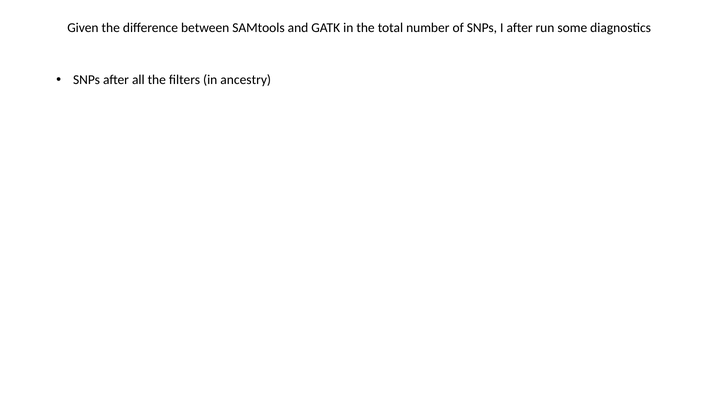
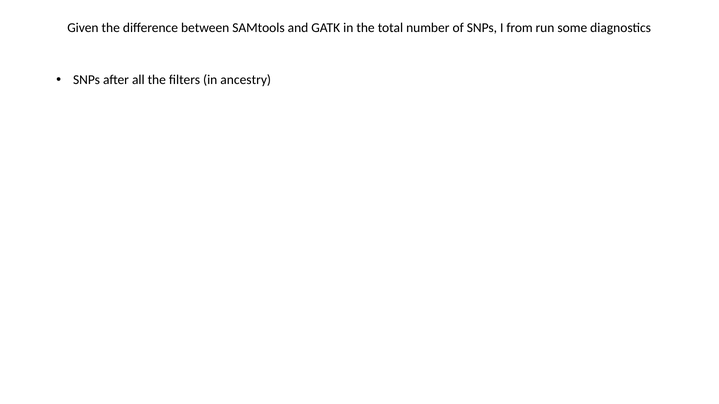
I after: after -> from
